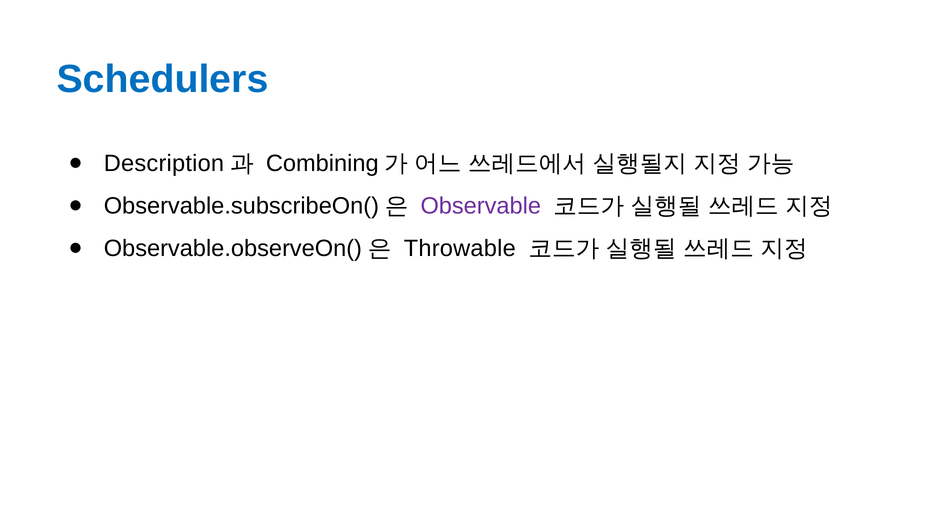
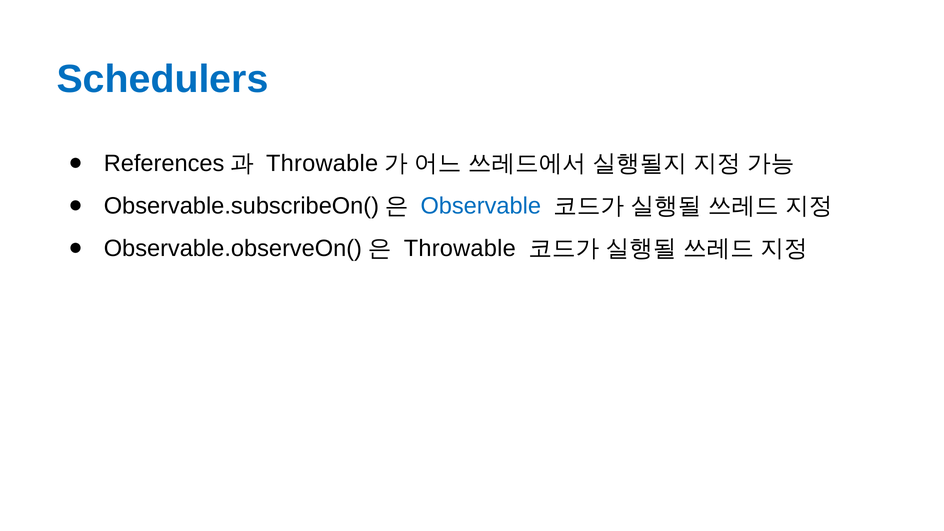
Description: Description -> References
Combining at (322, 163): Combining -> Throwable
Observable colour: purple -> blue
